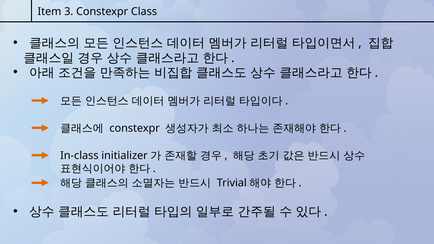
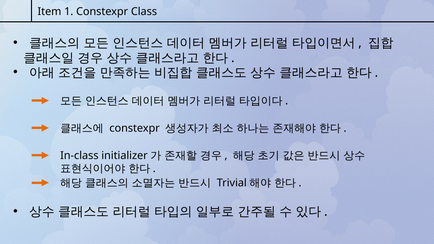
3: 3 -> 1
